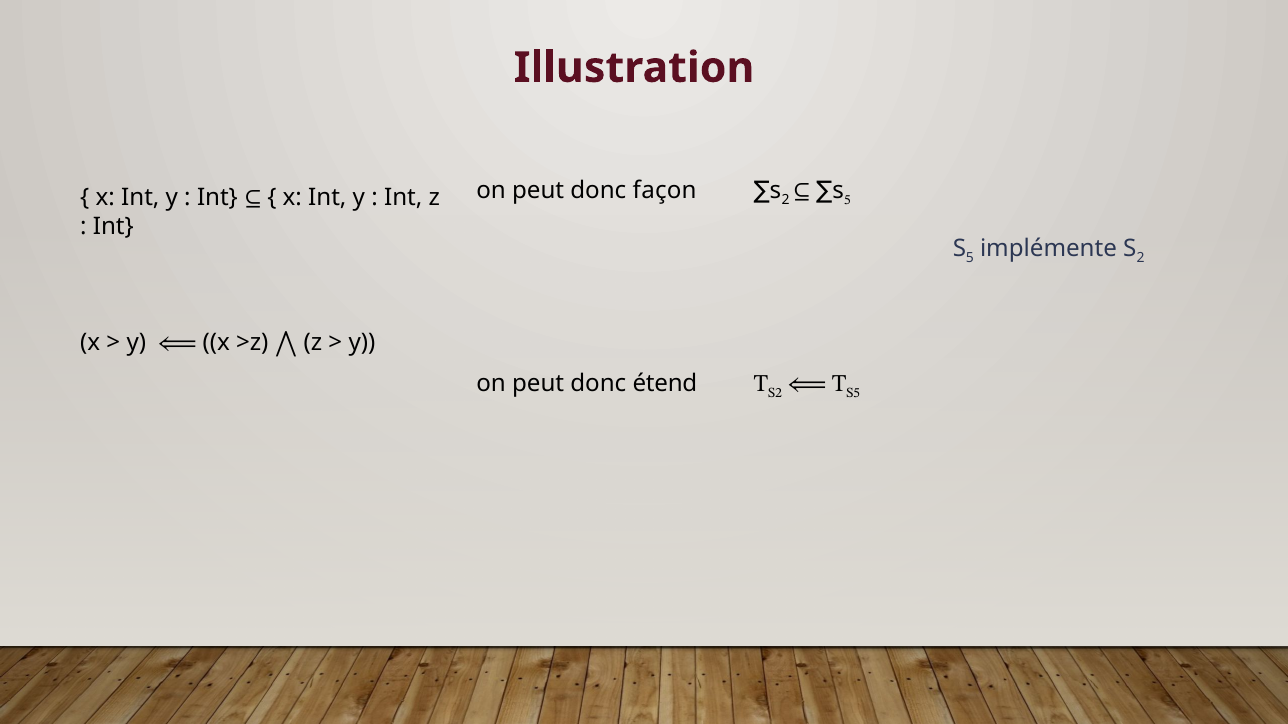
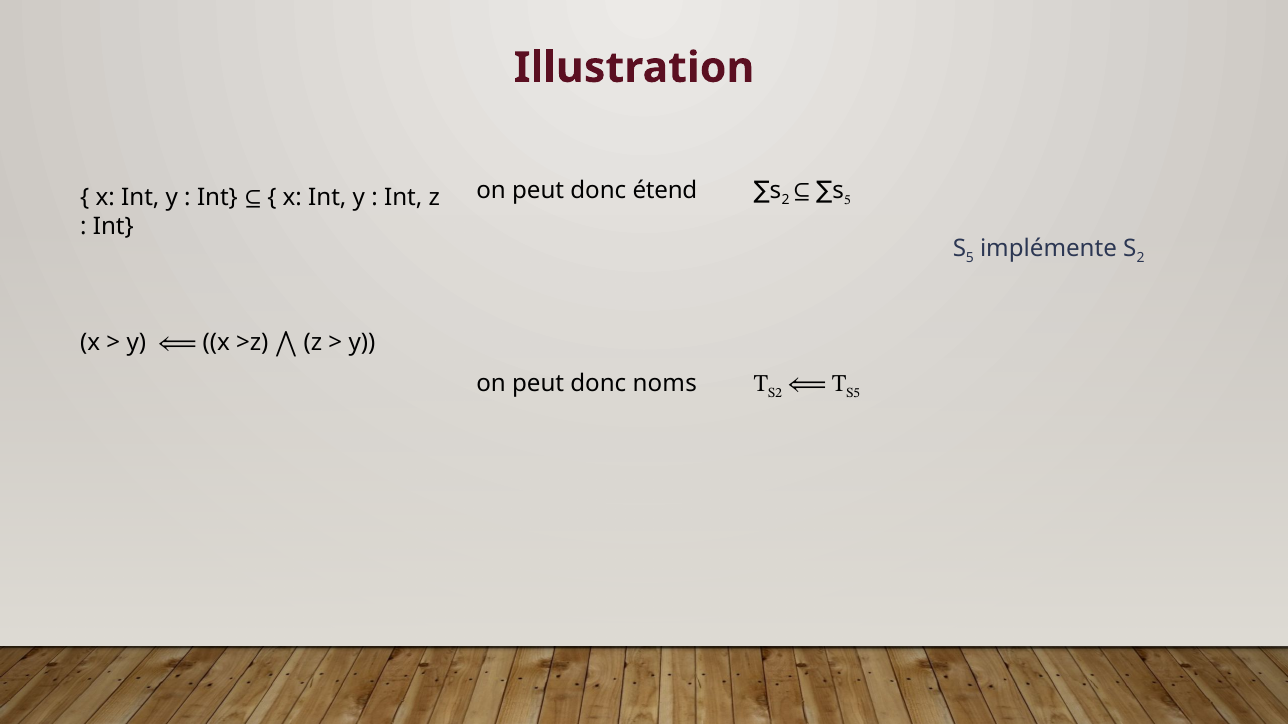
façon: façon -> étend
étend: étend -> noms
